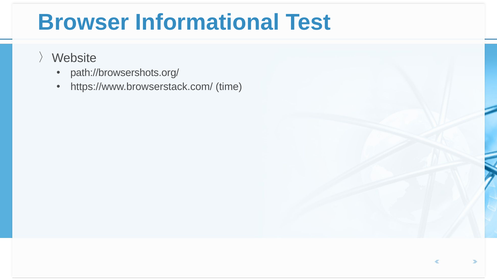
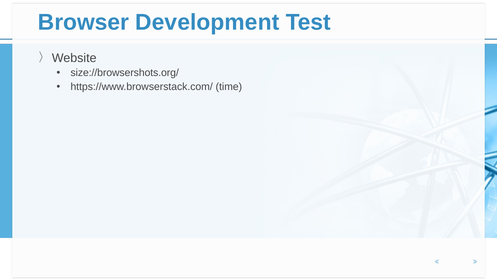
Informational: Informational -> Development
path://browsershots.org/: path://browsershots.org/ -> size://browsershots.org/
